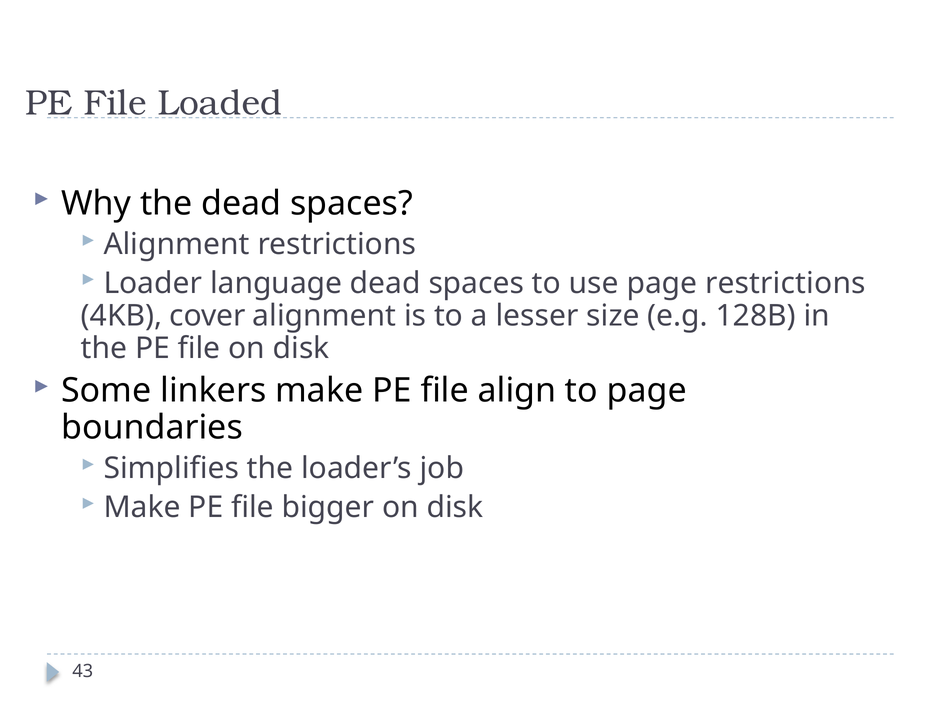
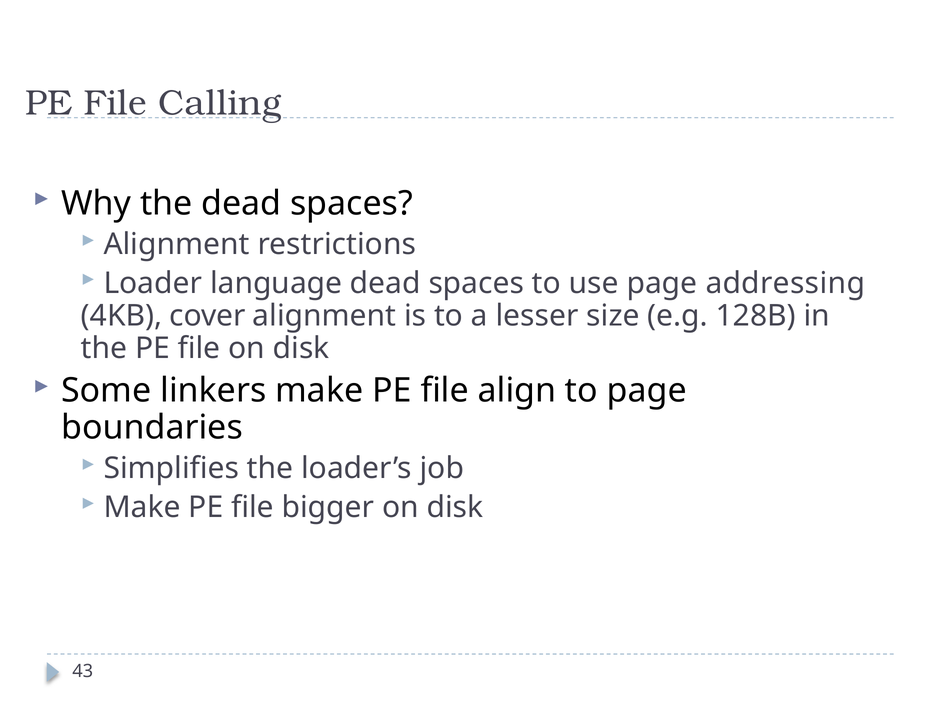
Loaded: Loaded -> Calling
page restrictions: restrictions -> addressing
